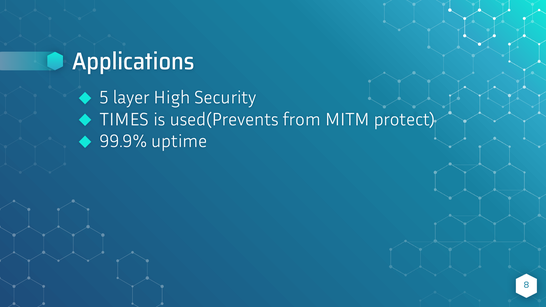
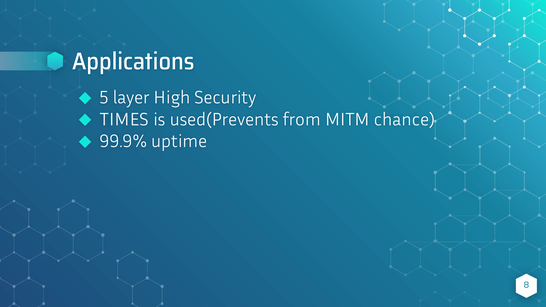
protect: protect -> chance
